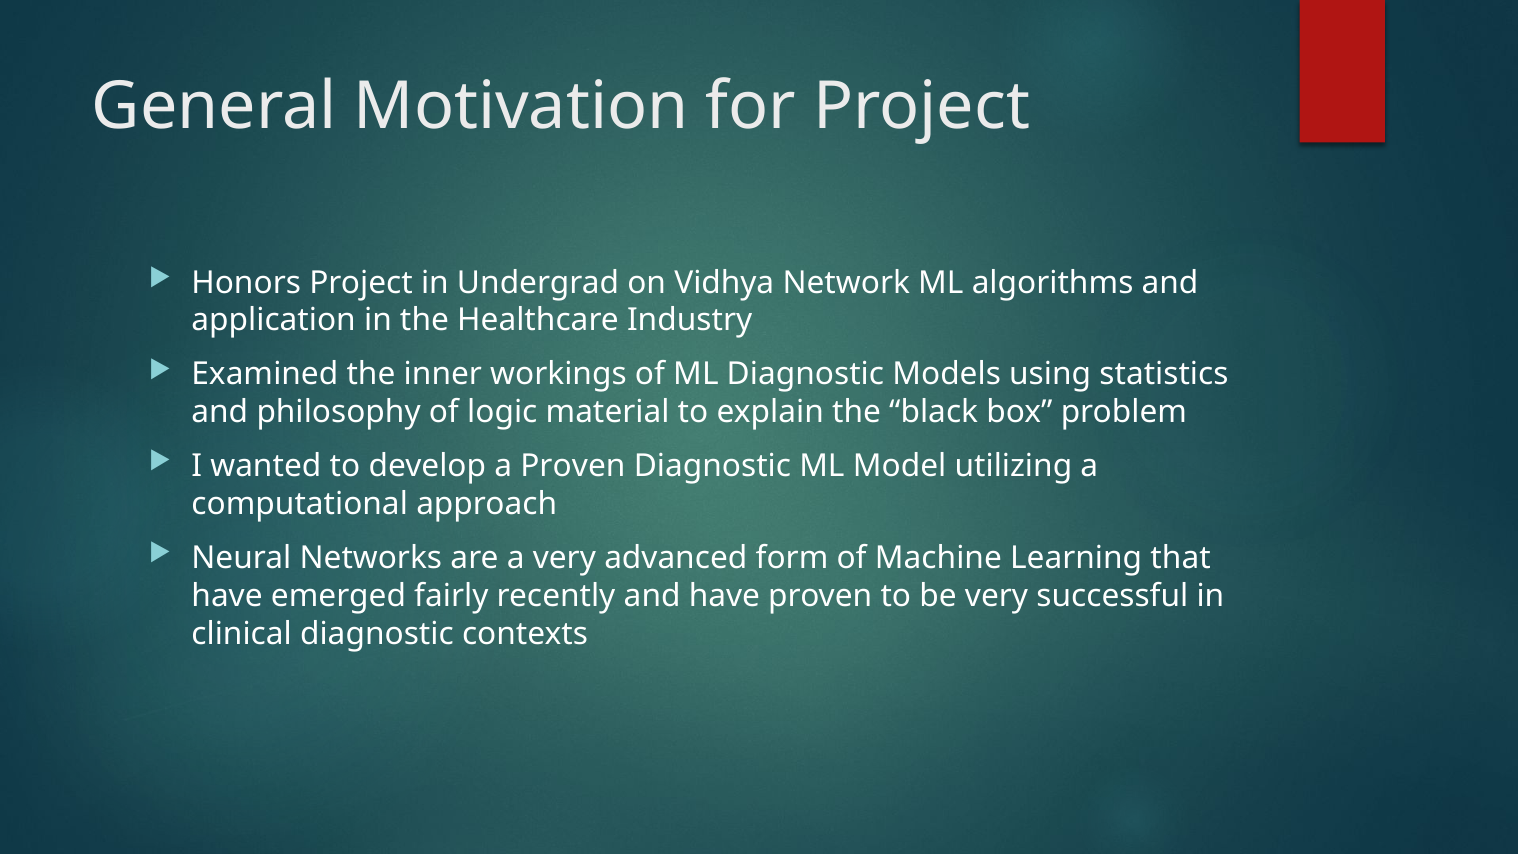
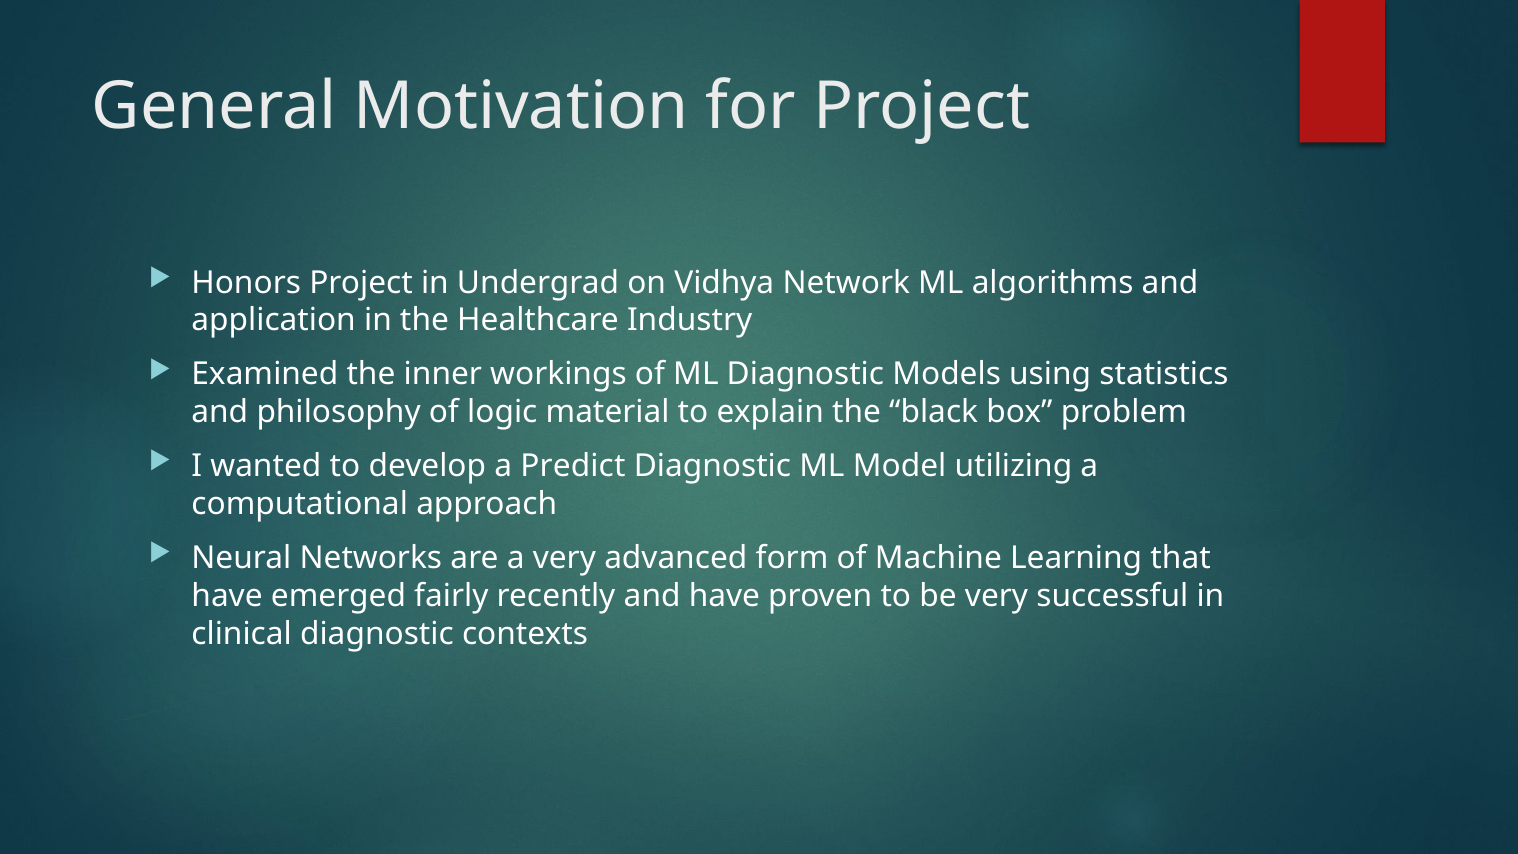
a Proven: Proven -> Predict
